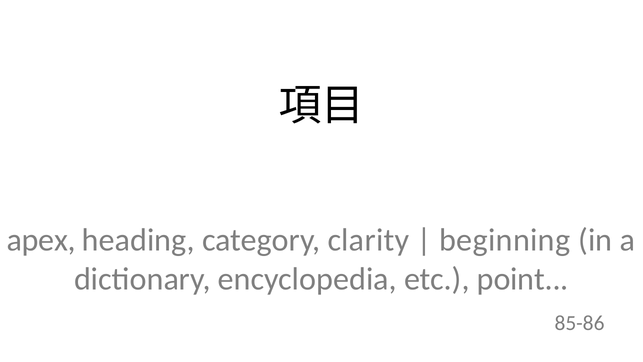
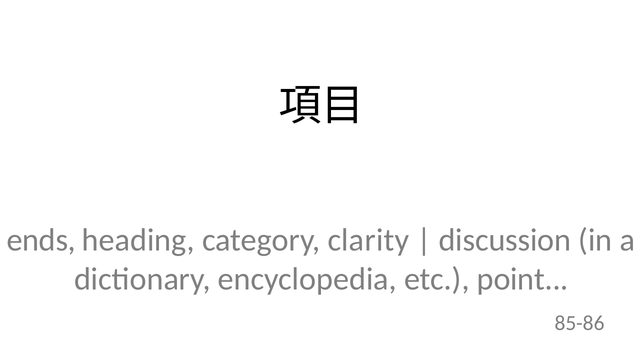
apex: apex -> ends
beginning: beginning -> discussion
